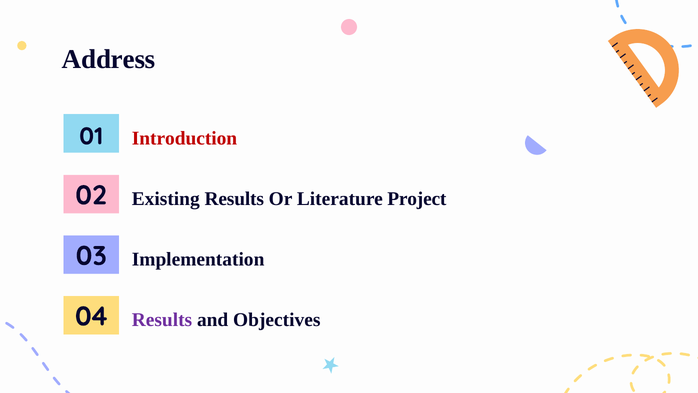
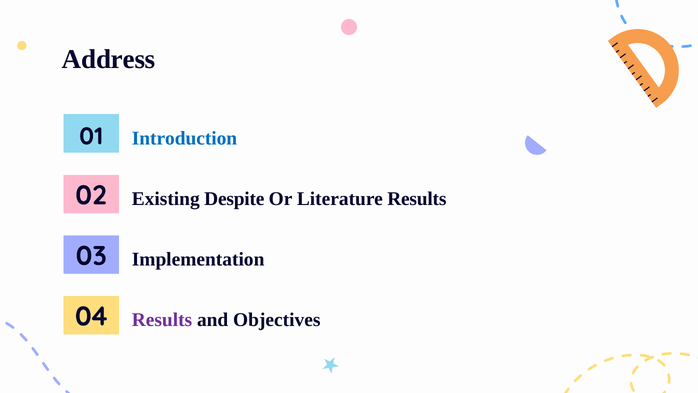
Introduction colour: red -> blue
Existing Results: Results -> Despite
Literature Project: Project -> Results
